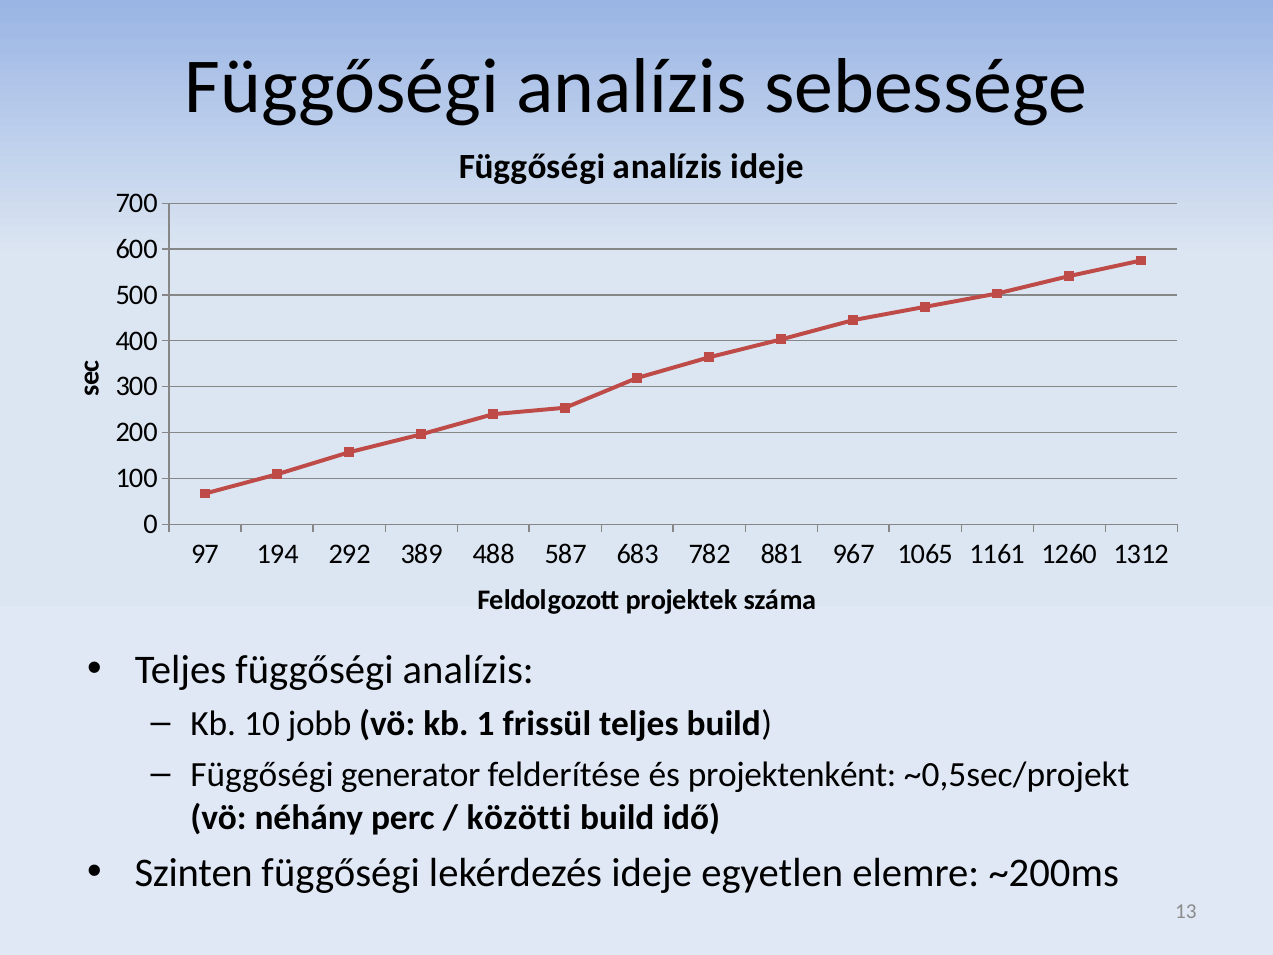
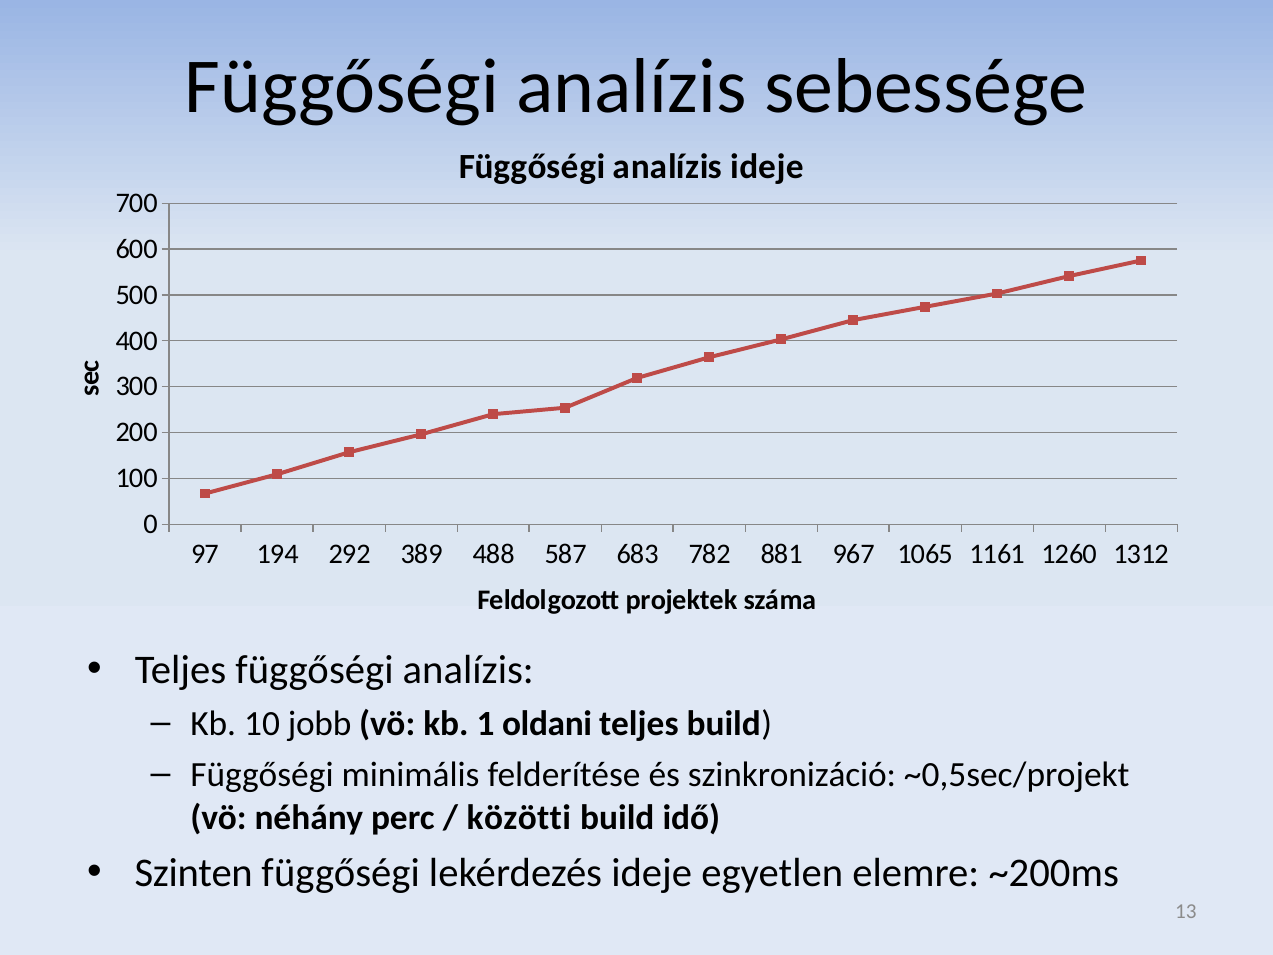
frissül: frissül -> oldani
generator: generator -> minimális
projektenként: projektenként -> szinkronizáció
